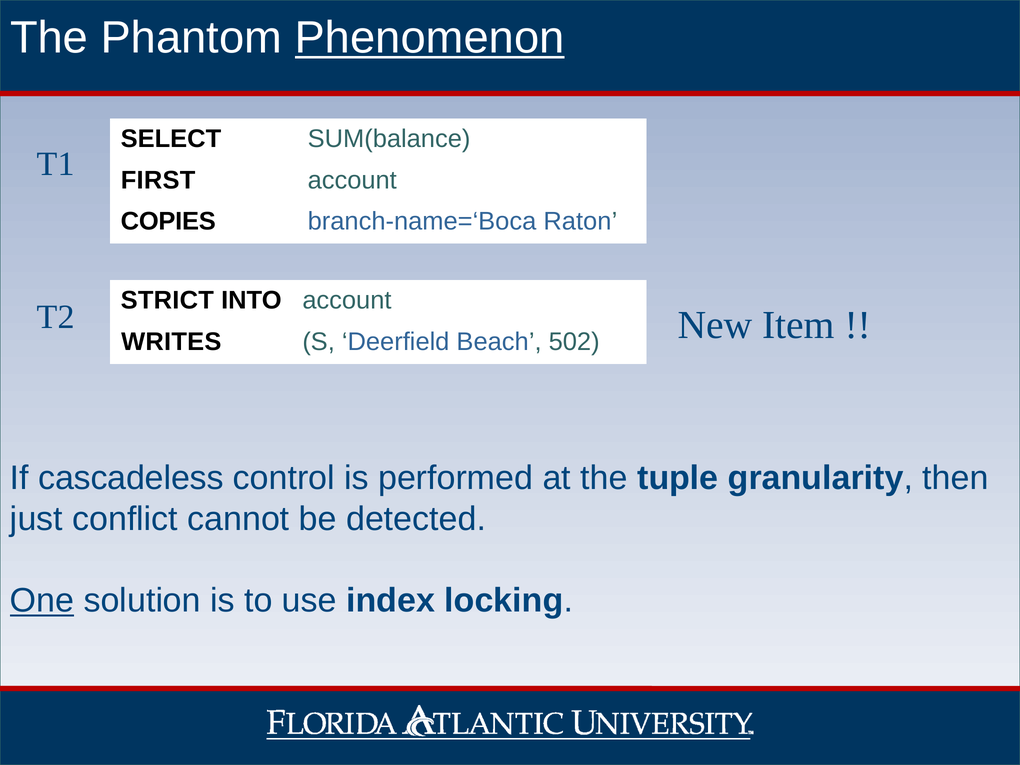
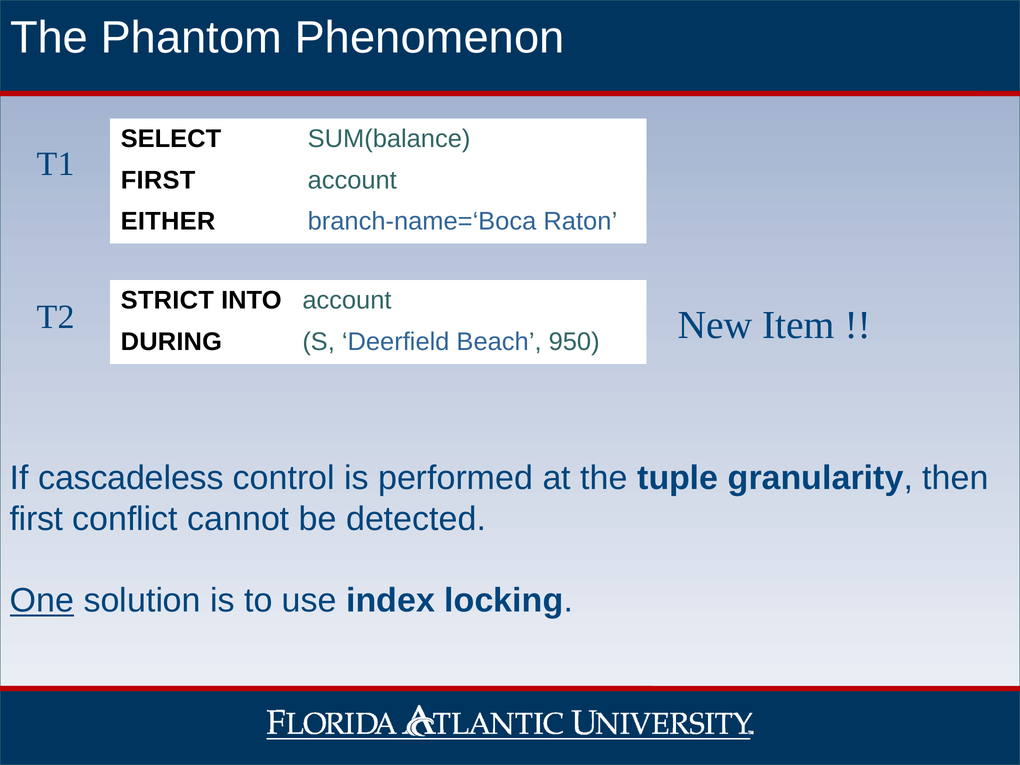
Phenomenon underline: present -> none
COPIES: COPIES -> EITHER
WRITES: WRITES -> DURING
502: 502 -> 950
just at (36, 519): just -> first
